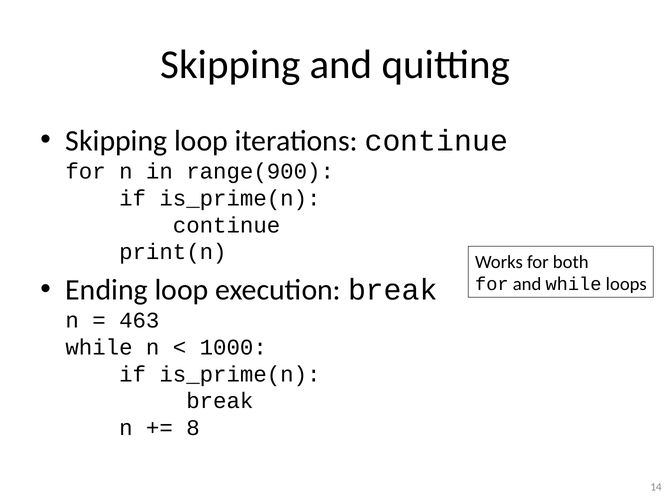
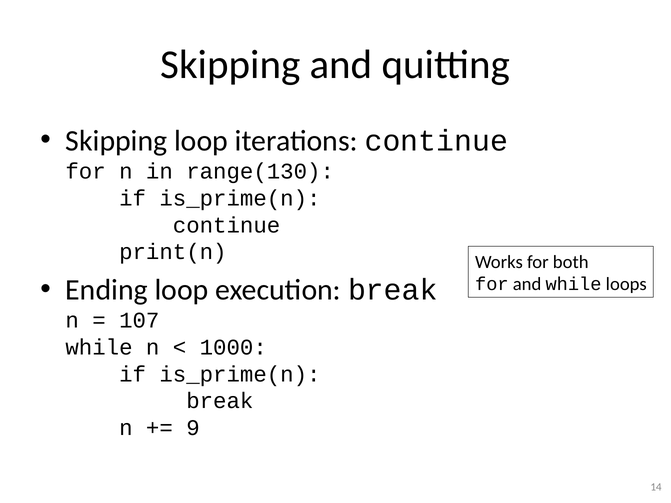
range(900: range(900 -> range(130
463: 463 -> 107
8: 8 -> 9
